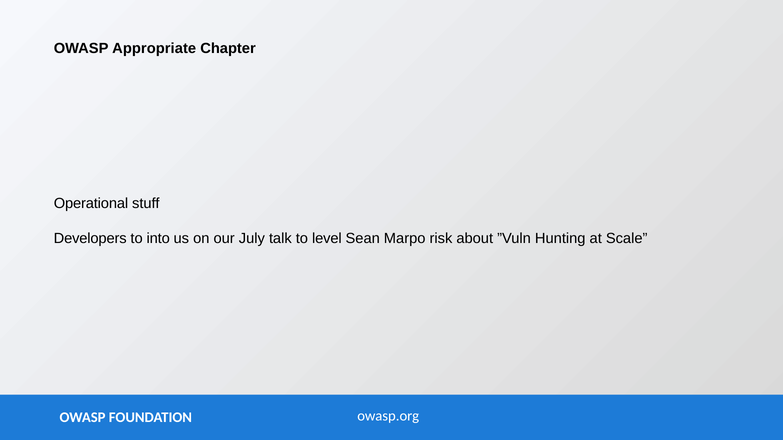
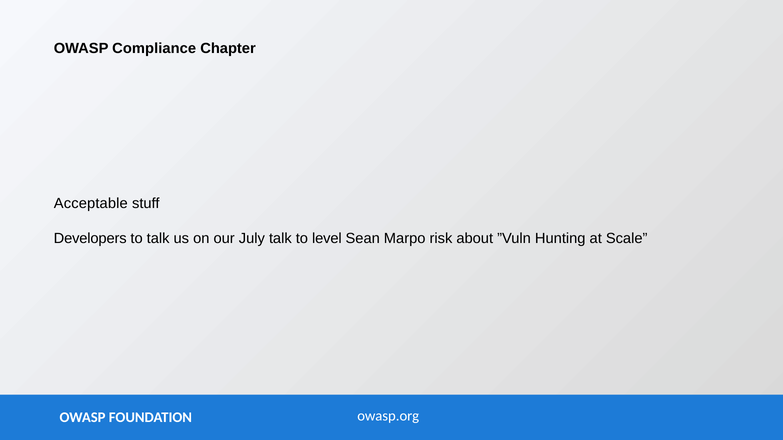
Appropriate: Appropriate -> Compliance
Operational: Operational -> Acceptable
to into: into -> talk
